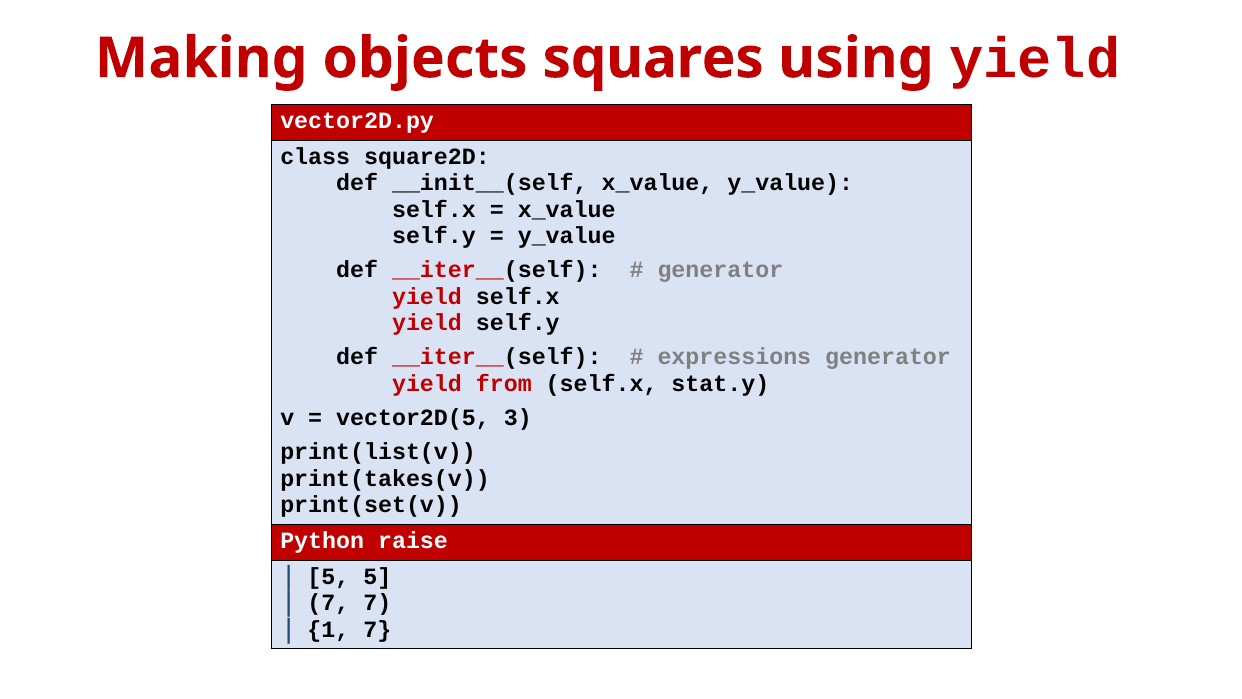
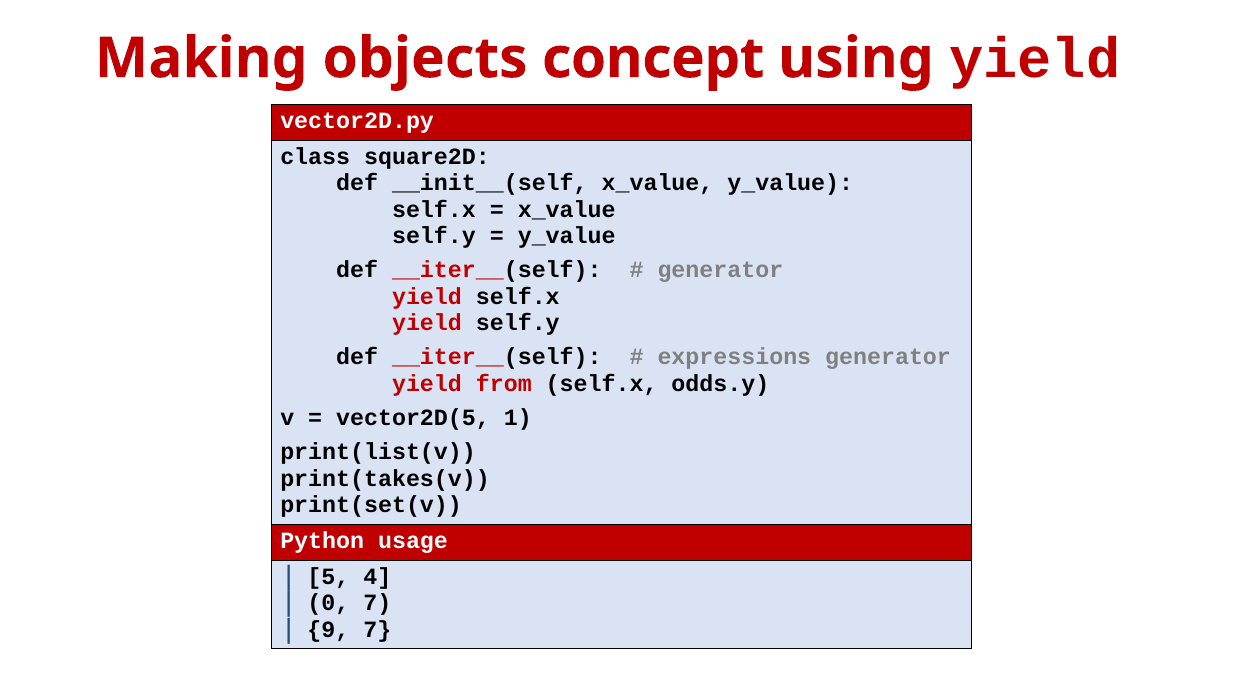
squares: squares -> concept
stat.y: stat.y -> odds.y
3: 3 -> 1
raise: raise -> usage
5 5: 5 -> 4
7 at (328, 603): 7 -> 0
1: 1 -> 9
